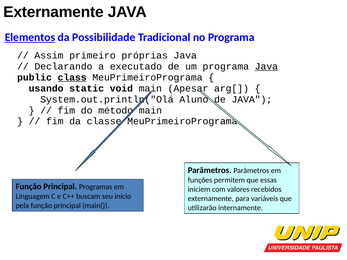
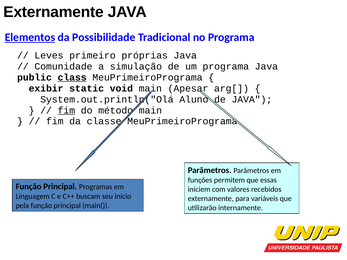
Assim: Assim -> Leves
Declarando: Declarando -> Comunidade
executado: executado -> simulação
Java at (266, 66) underline: present -> none
usando: usando -> exibir
fim at (66, 110) underline: none -> present
